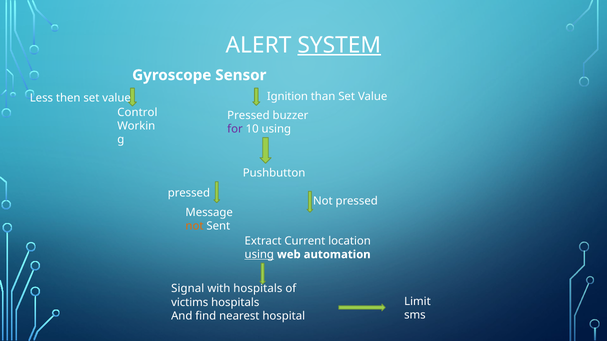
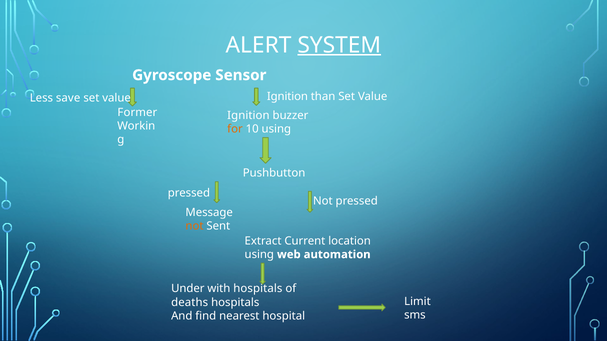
then: then -> save
Control: Control -> Former
Pressed at (248, 115): Pressed -> Ignition
for colour: purple -> orange
using at (259, 255) underline: present -> none
Signal: Signal -> Under
victims: victims -> deaths
